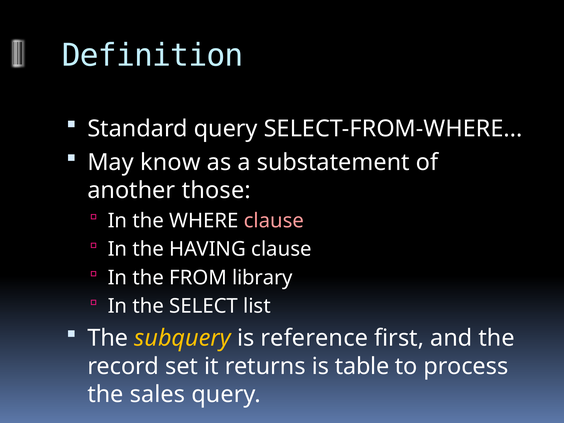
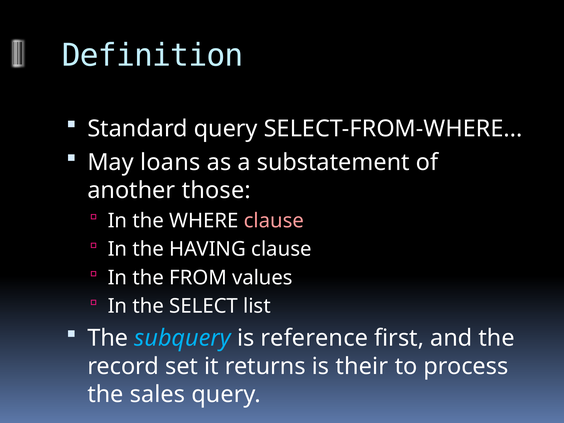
know: know -> loans
library: library -> values
subquery colour: yellow -> light blue
table: table -> their
